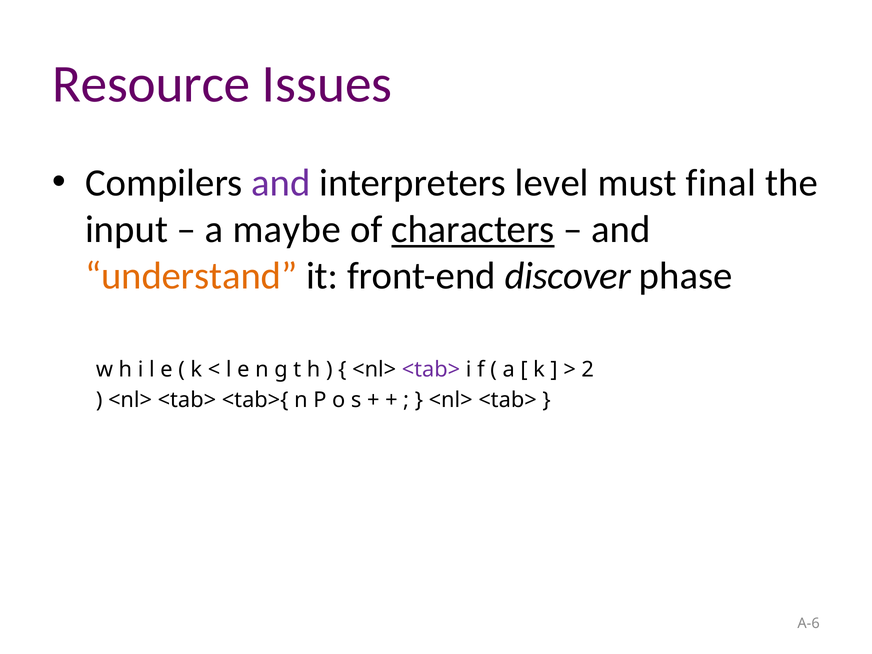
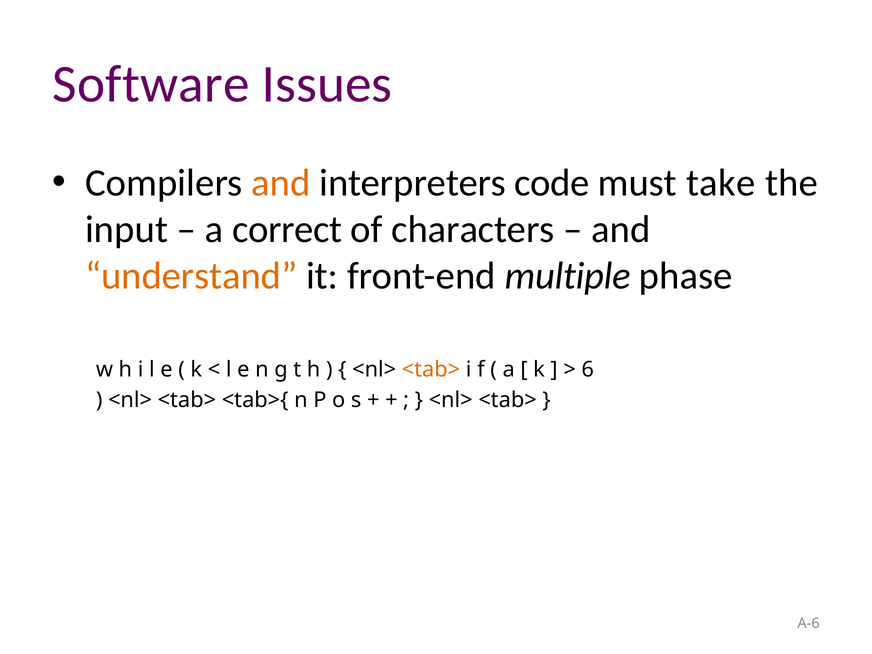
Resource: Resource -> Software
and at (281, 183) colour: purple -> orange
level: level -> code
final: final -> take
maybe: maybe -> correct
characters underline: present -> none
discover: discover -> multiple
<tab> at (431, 370) colour: purple -> orange
2: 2 -> 6
